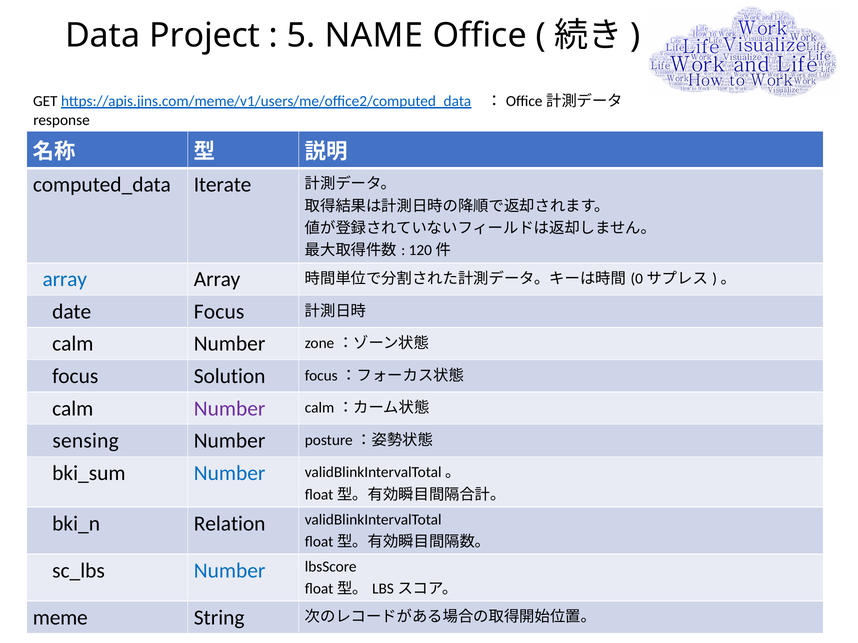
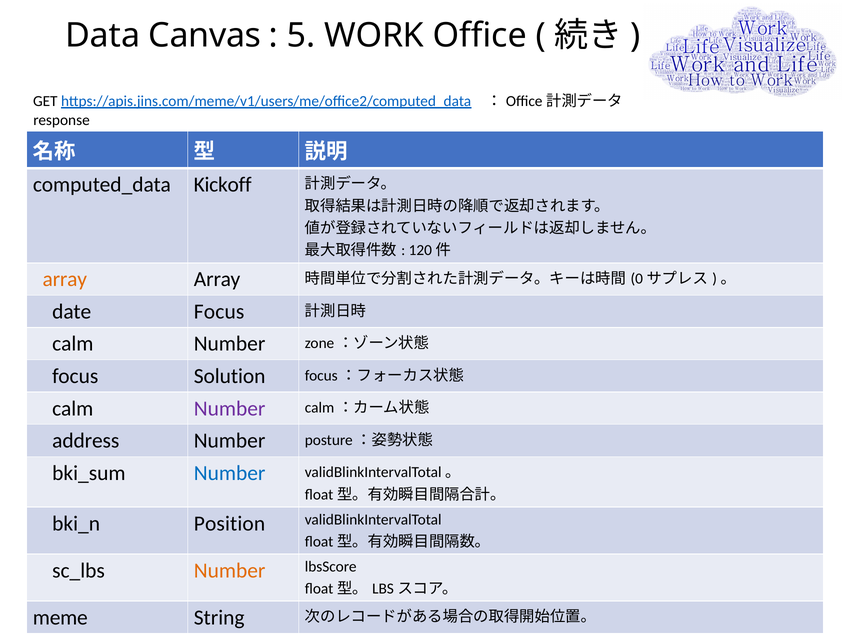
Project: Project -> Canvas
NAME: NAME -> WORK
Iterate: Iterate -> Kickoff
array at (65, 280) colour: blue -> orange
sensing: sensing -> address
Relation: Relation -> Position
Number at (230, 571) colour: blue -> orange
